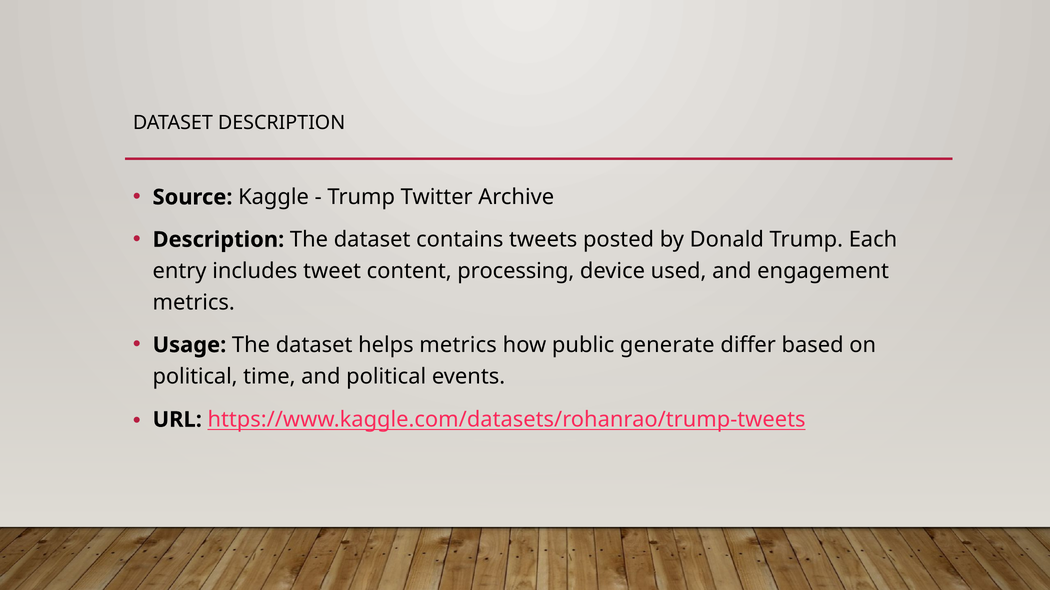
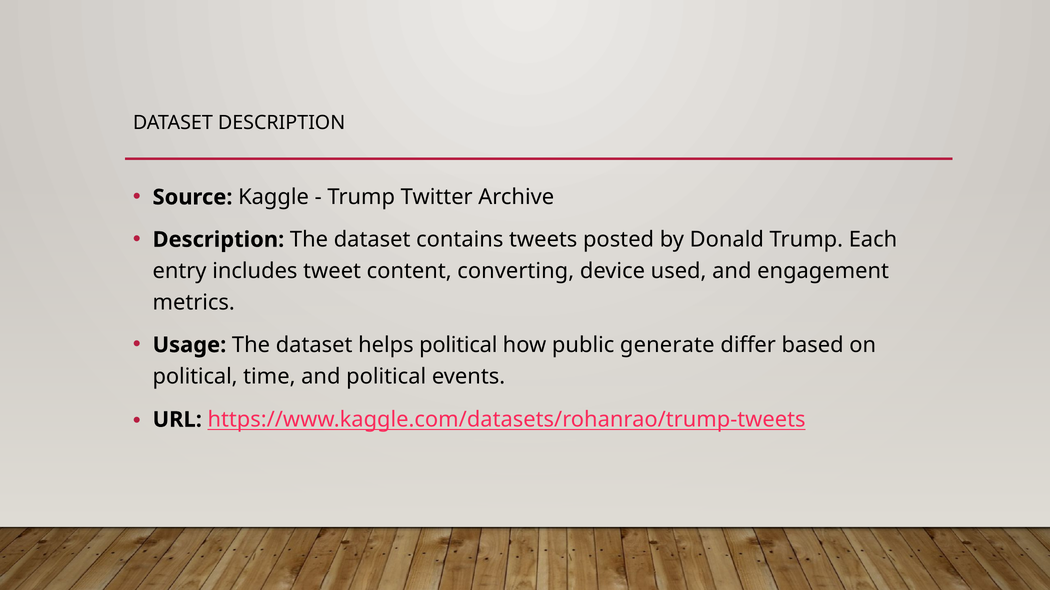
processing: processing -> converting
helps metrics: metrics -> political
